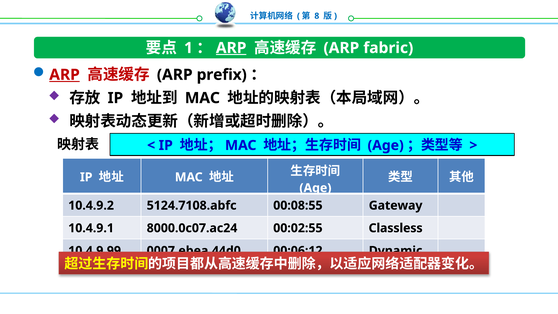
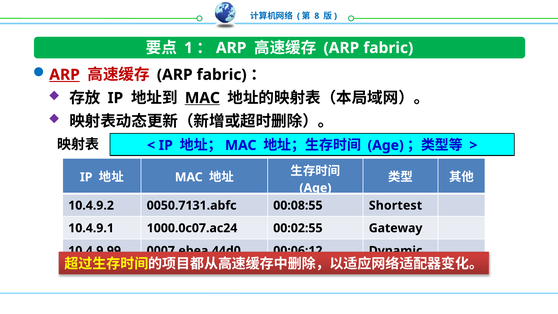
ARP at (231, 48) underline: present -> none
prefix at (222, 75): prefix -> fabric
MAC at (202, 98) underline: none -> present
5124.7108.abfc: 5124.7108.abfc -> 0050.7131.abfc
Gateway: Gateway -> Shortest
8000.0c07.ac24: 8000.0c07.ac24 -> 1000.0c07.ac24
Classless: Classless -> Gateway
